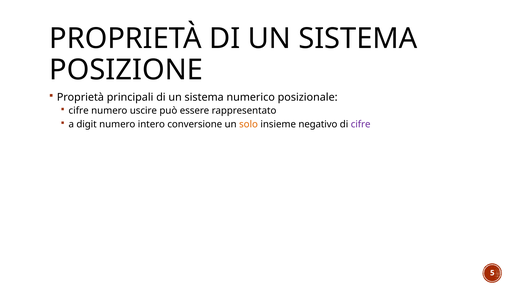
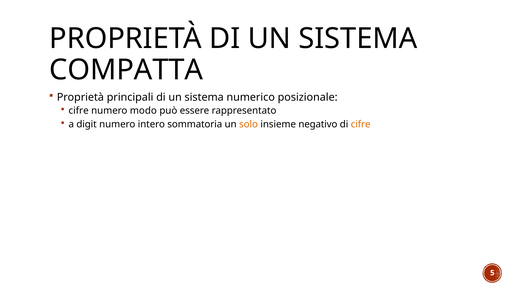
POSIZIONE: POSIZIONE -> COMPATTA
uscire: uscire -> modo
conversione: conversione -> sommatoria
cifre at (361, 124) colour: purple -> orange
